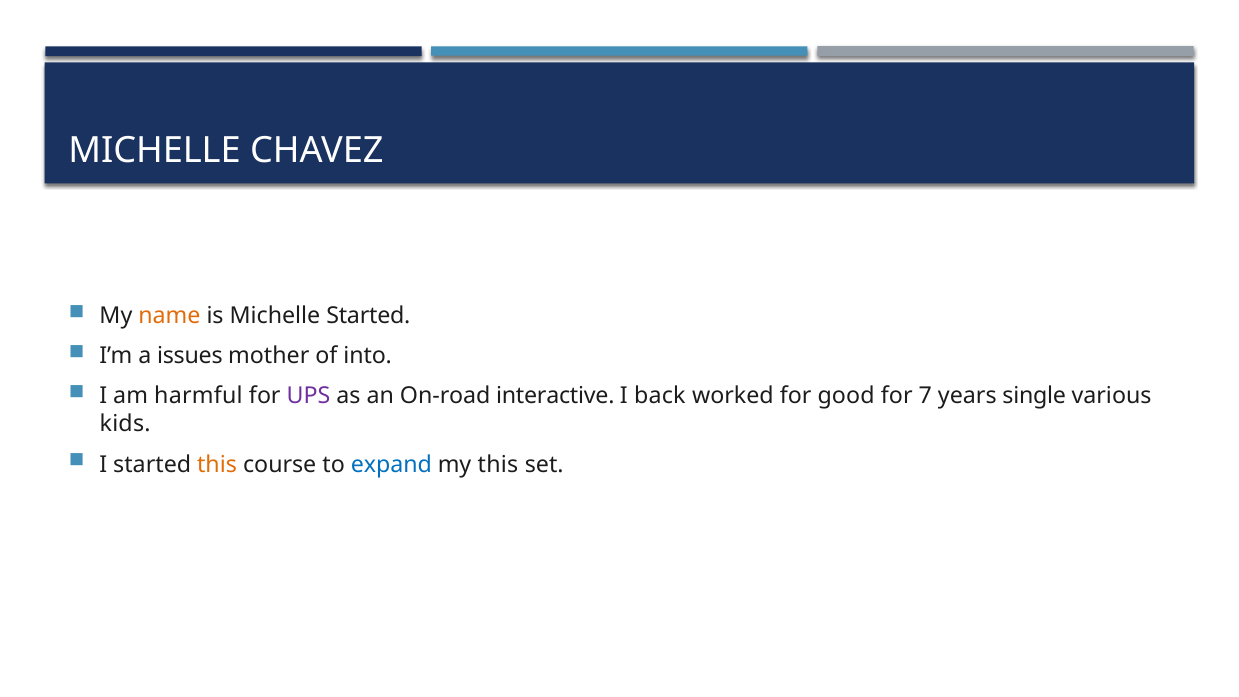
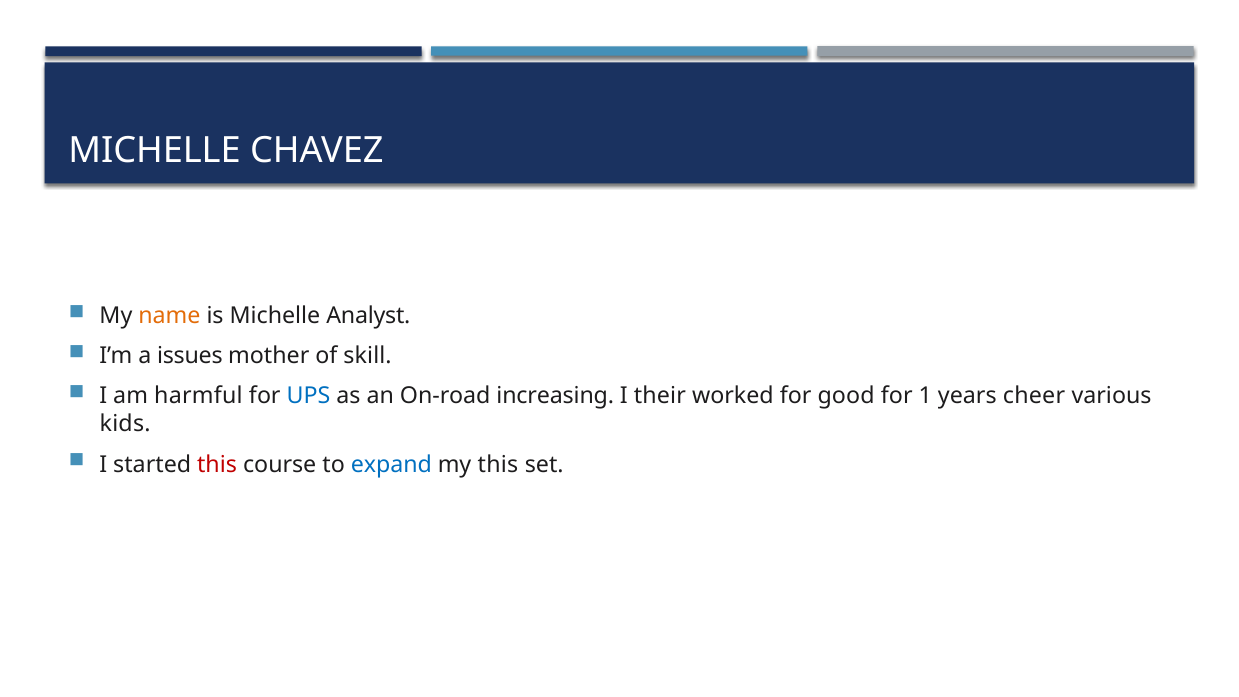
Michelle Started: Started -> Analyst
into: into -> skill
UPS colour: purple -> blue
interactive: interactive -> increasing
back: back -> their
7: 7 -> 1
single: single -> cheer
this at (217, 464) colour: orange -> red
